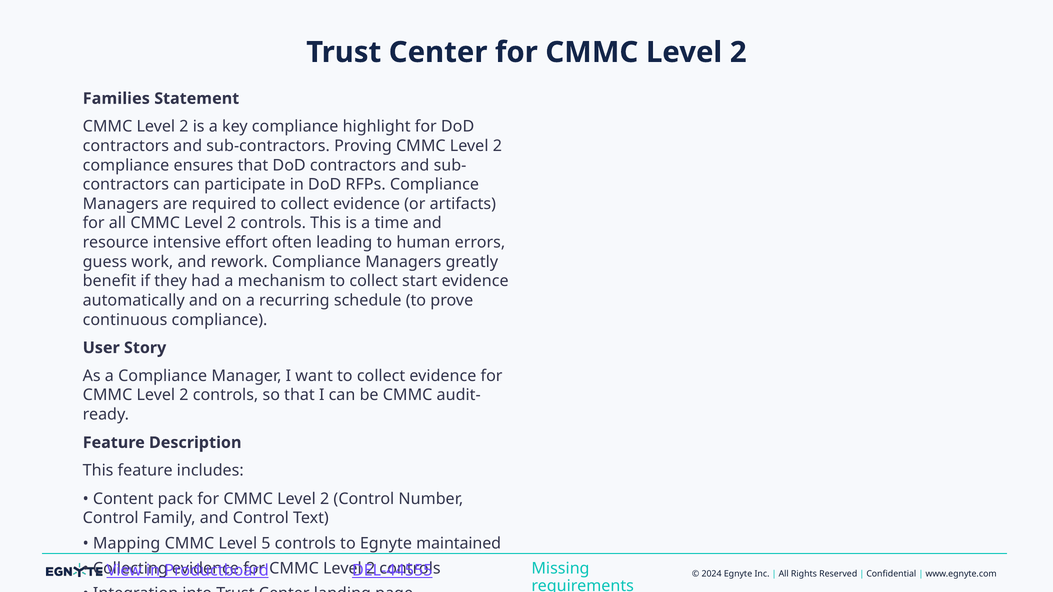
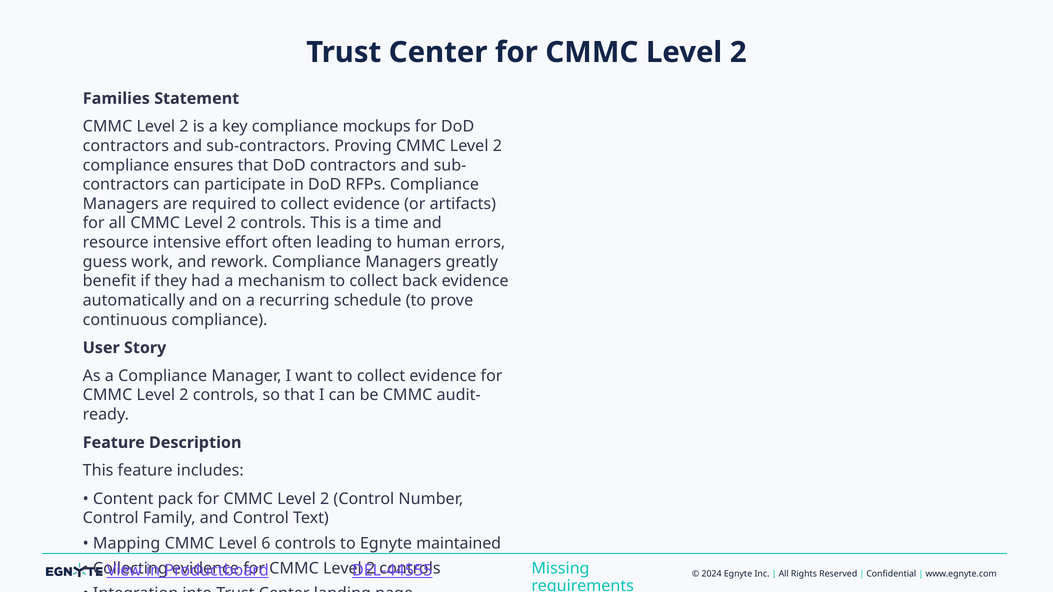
highlight: highlight -> mockups
start: start -> back
5: 5 -> 6
